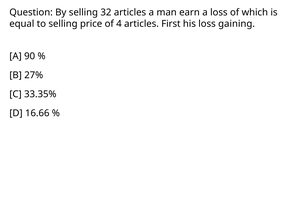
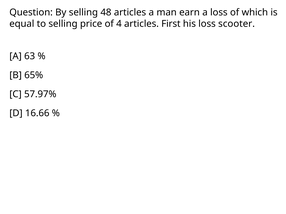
32: 32 -> 48
gaining: gaining -> scooter
90: 90 -> 63
27%: 27% -> 65%
33.35%: 33.35% -> 57.97%
